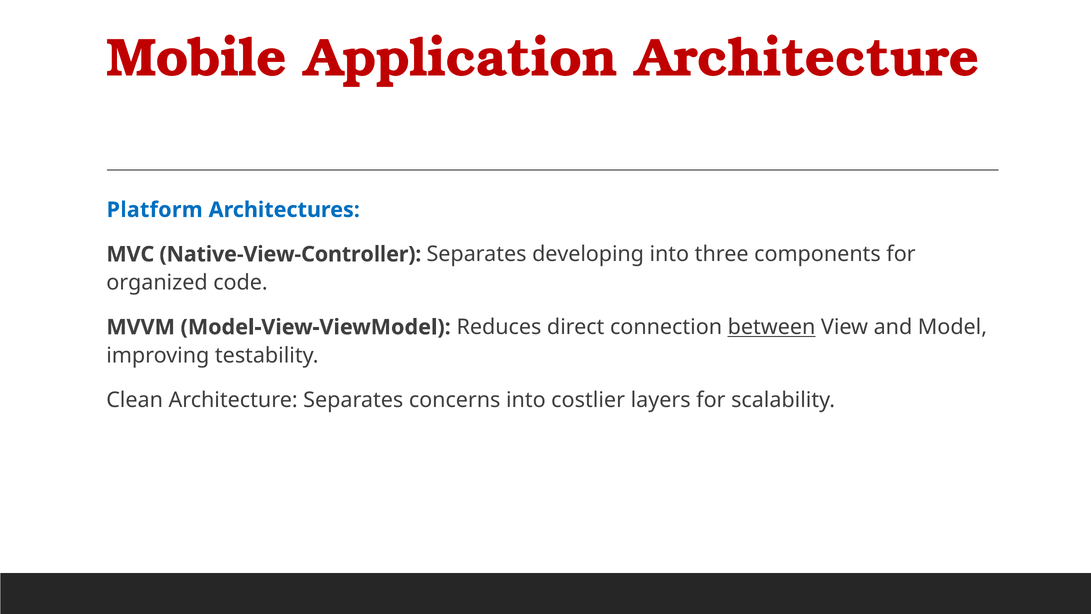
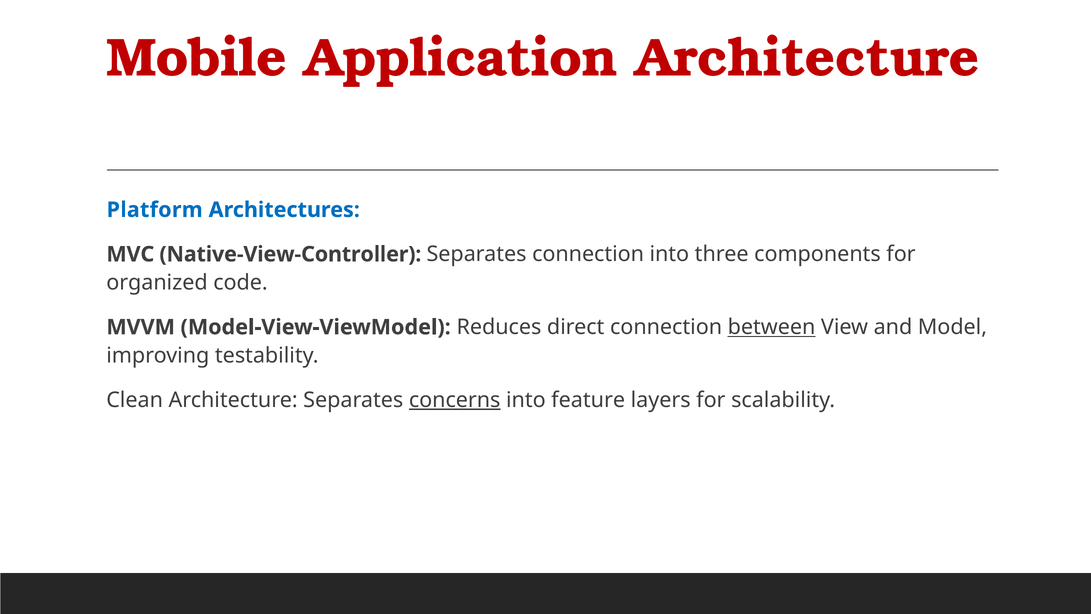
Separates developing: developing -> connection
concerns underline: none -> present
costlier: costlier -> feature
